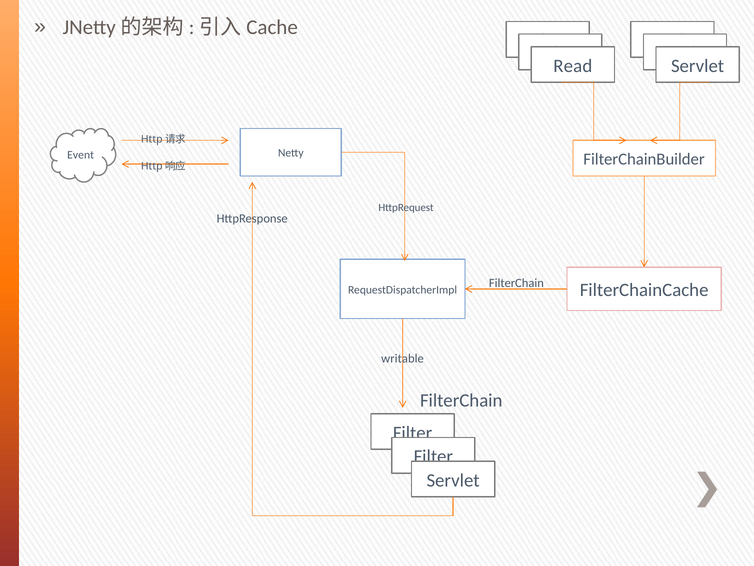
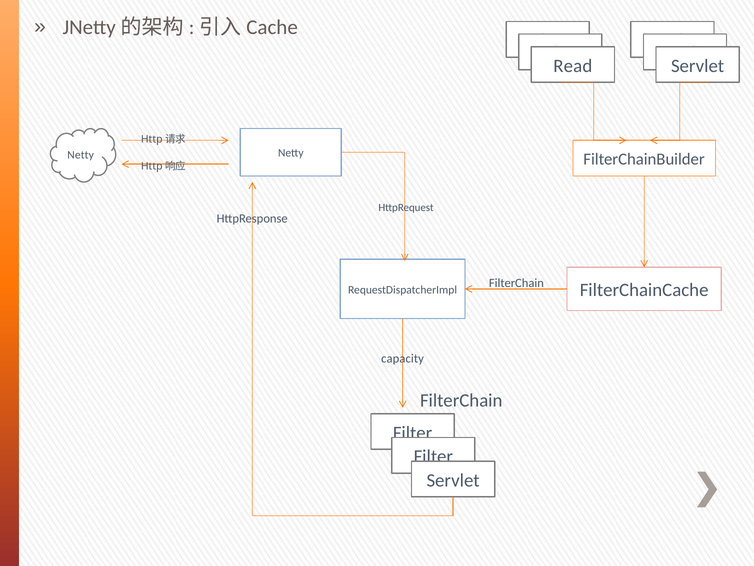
Event at (81, 155): Event -> Netty
writable: writable -> capacity
